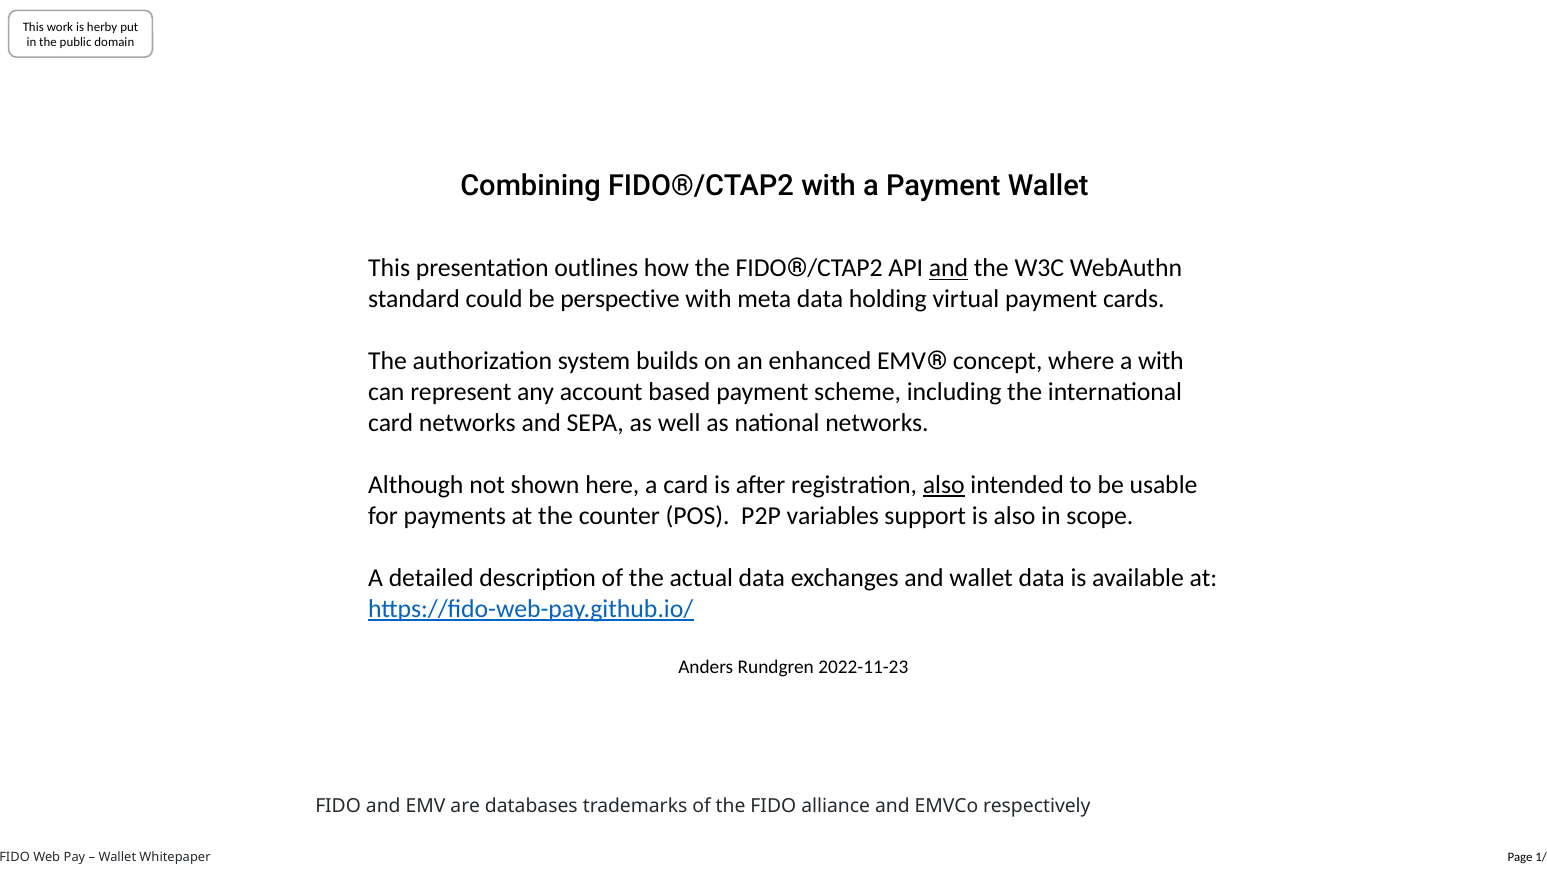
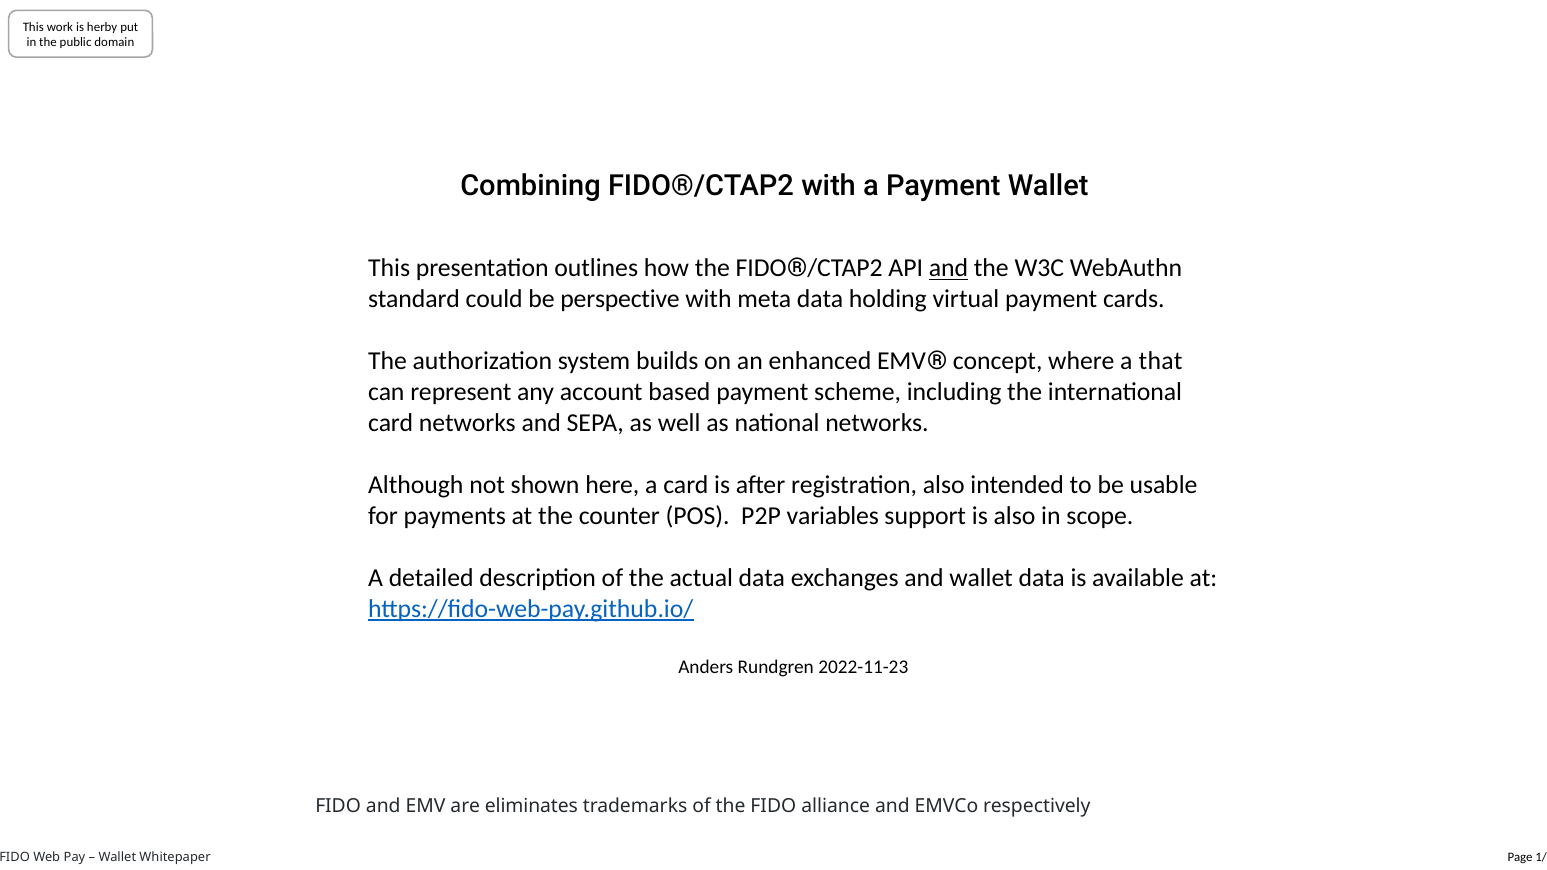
a with: with -> that
also at (944, 485) underline: present -> none
databases: databases -> eliminates
